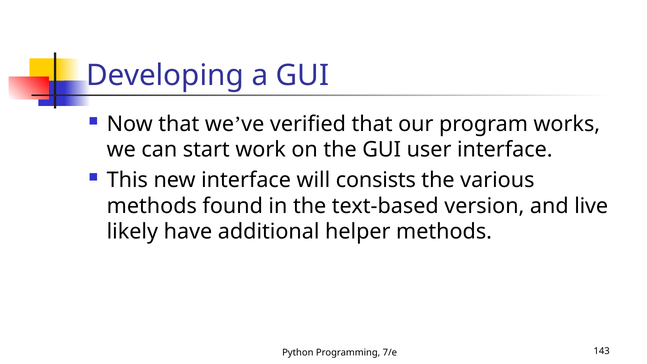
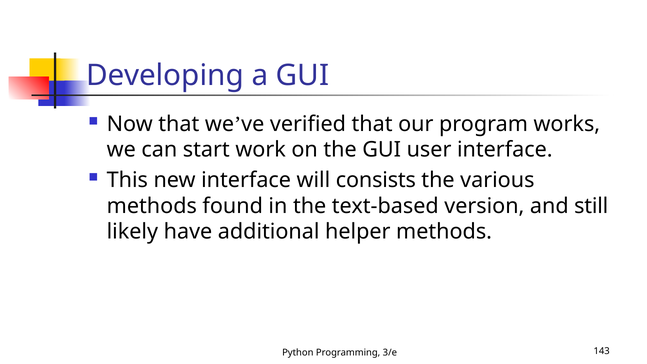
live: live -> still
7/e: 7/e -> 3/e
